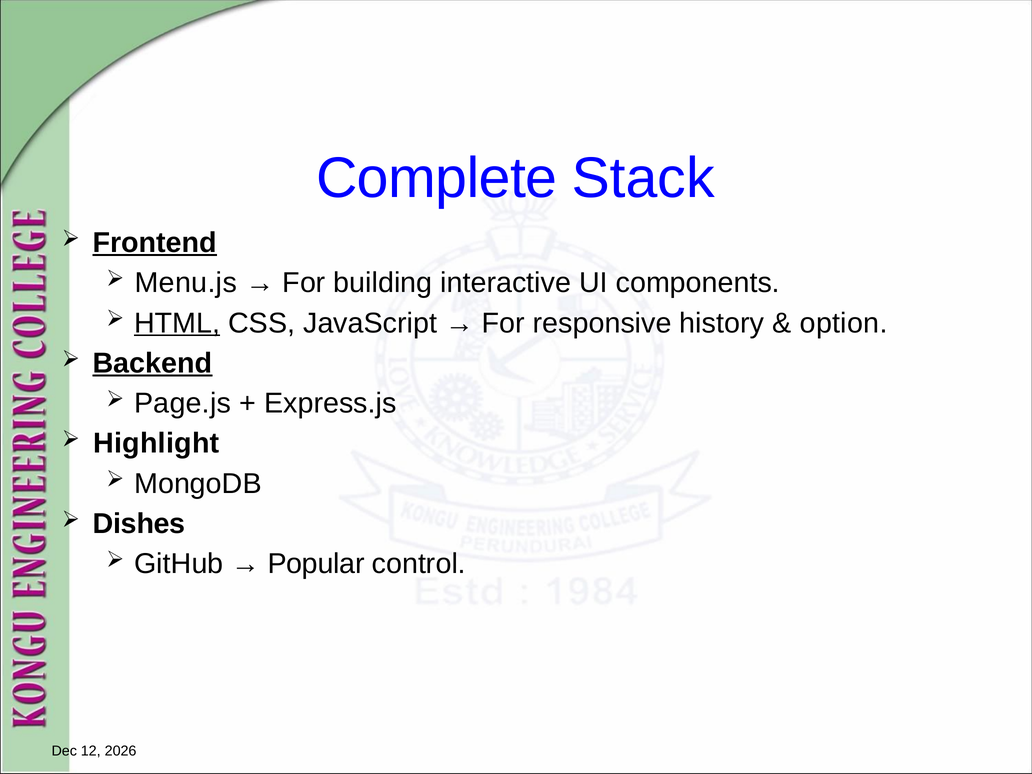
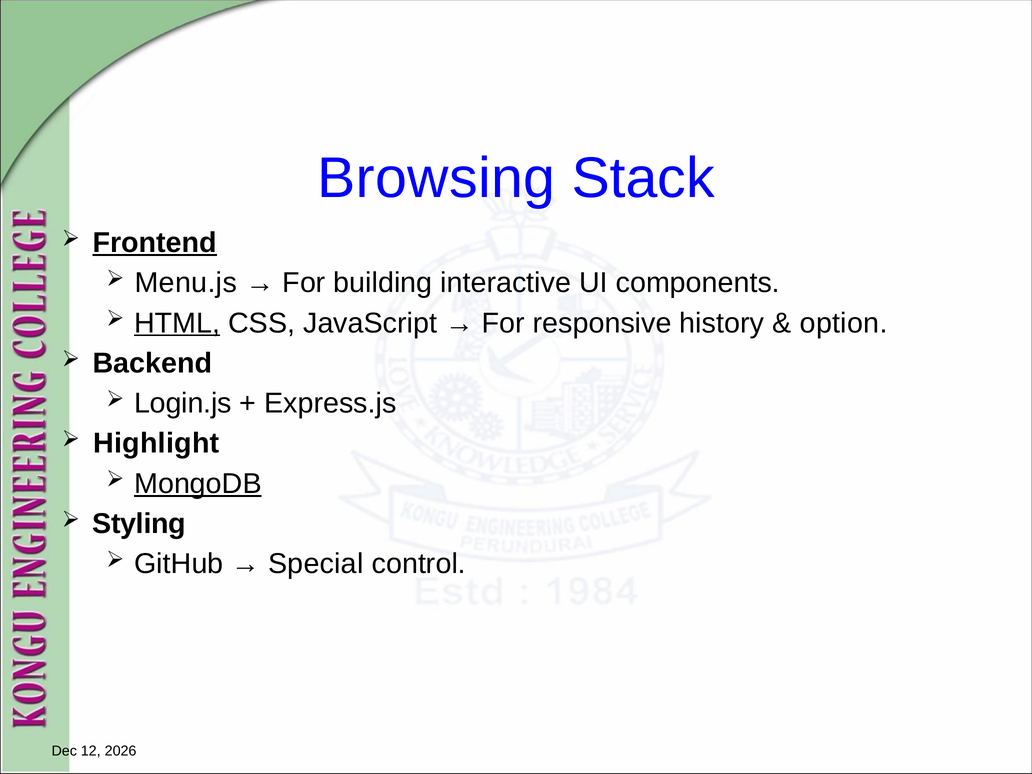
Complete: Complete -> Browsing
Backend underline: present -> none
Page.js: Page.js -> Login.js
MongoDB underline: none -> present
Dishes: Dishes -> Styling
Popular: Popular -> Special
